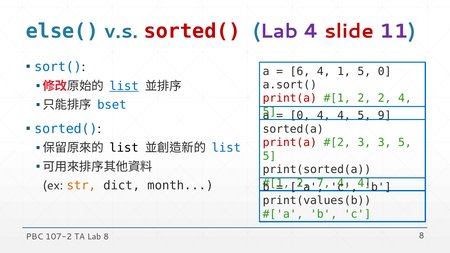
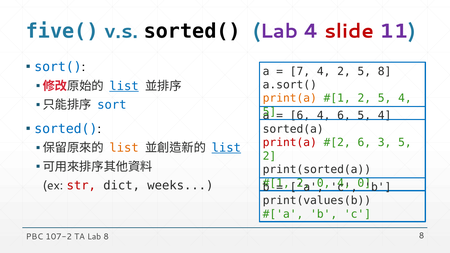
else(: else( -> five(
sorted( at (192, 31) colour: red -> black
6: 6 -> 7
4 1: 1 -> 2
5 0: 0 -> 8
print(a at (290, 98) colour: red -> orange
2 at (385, 98): 2 -> 5
bset: bset -> sort
0 at (300, 116): 0 -> 6
4 at (344, 116): 4 -> 6
9 at (385, 116): 9 -> 4
3 at (364, 143): 3 -> 6
list at (124, 148) colour: black -> orange
list at (226, 148) underline: none -> present
5 at (269, 156): 5 -> 2
7 at (324, 183): 7 -> 0
4 at (364, 183): 4 -> 0
str colour: orange -> red
month: month -> weeks
